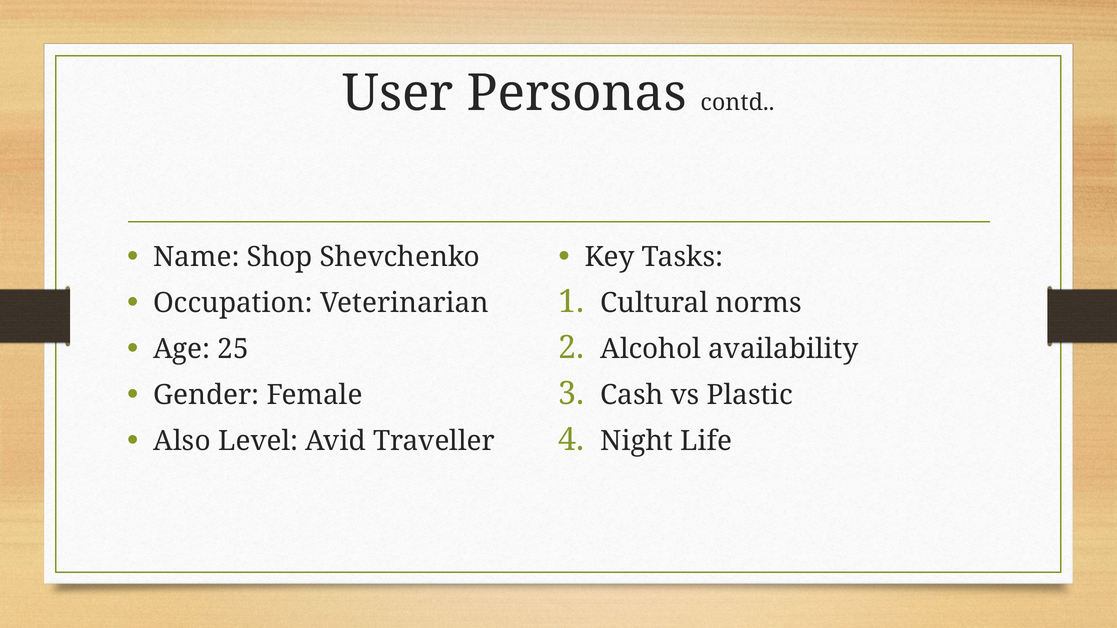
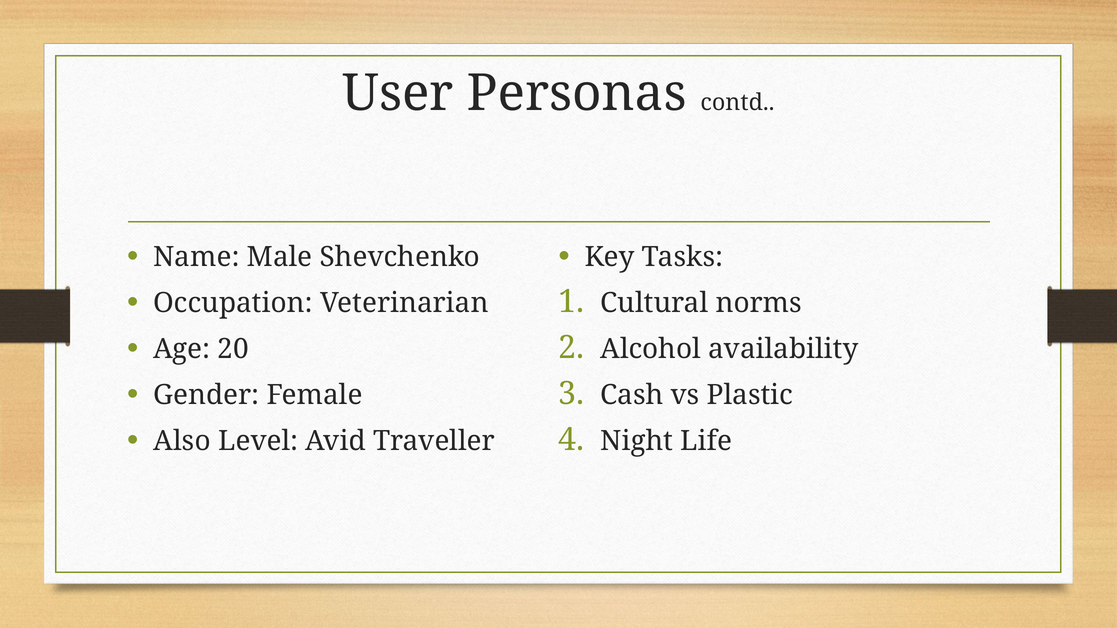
Shop: Shop -> Male
25: 25 -> 20
